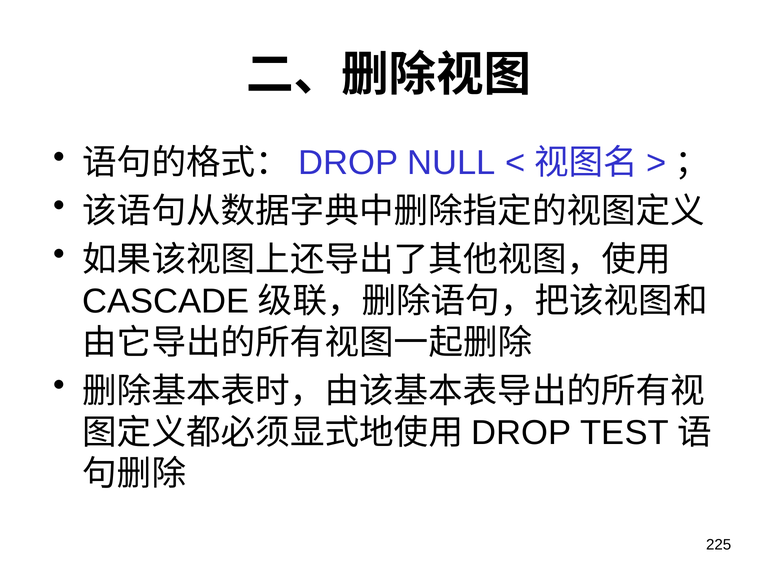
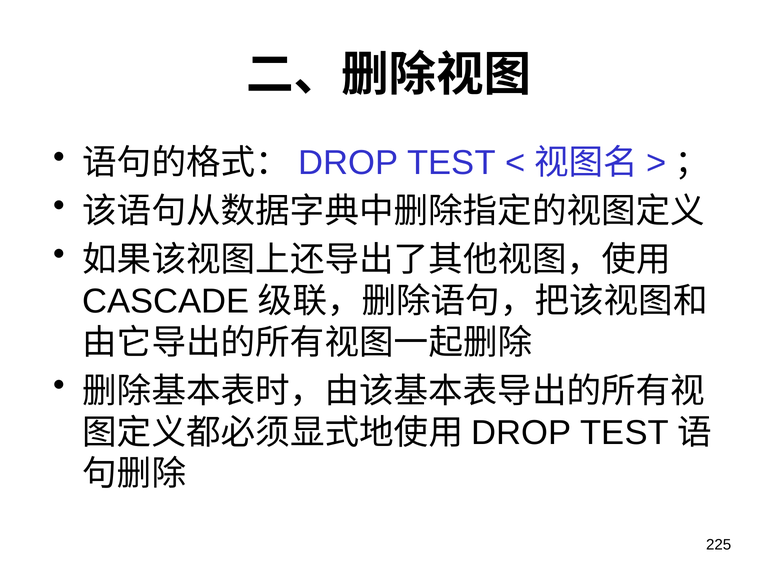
NULL at (451, 163): NULL -> TEST
